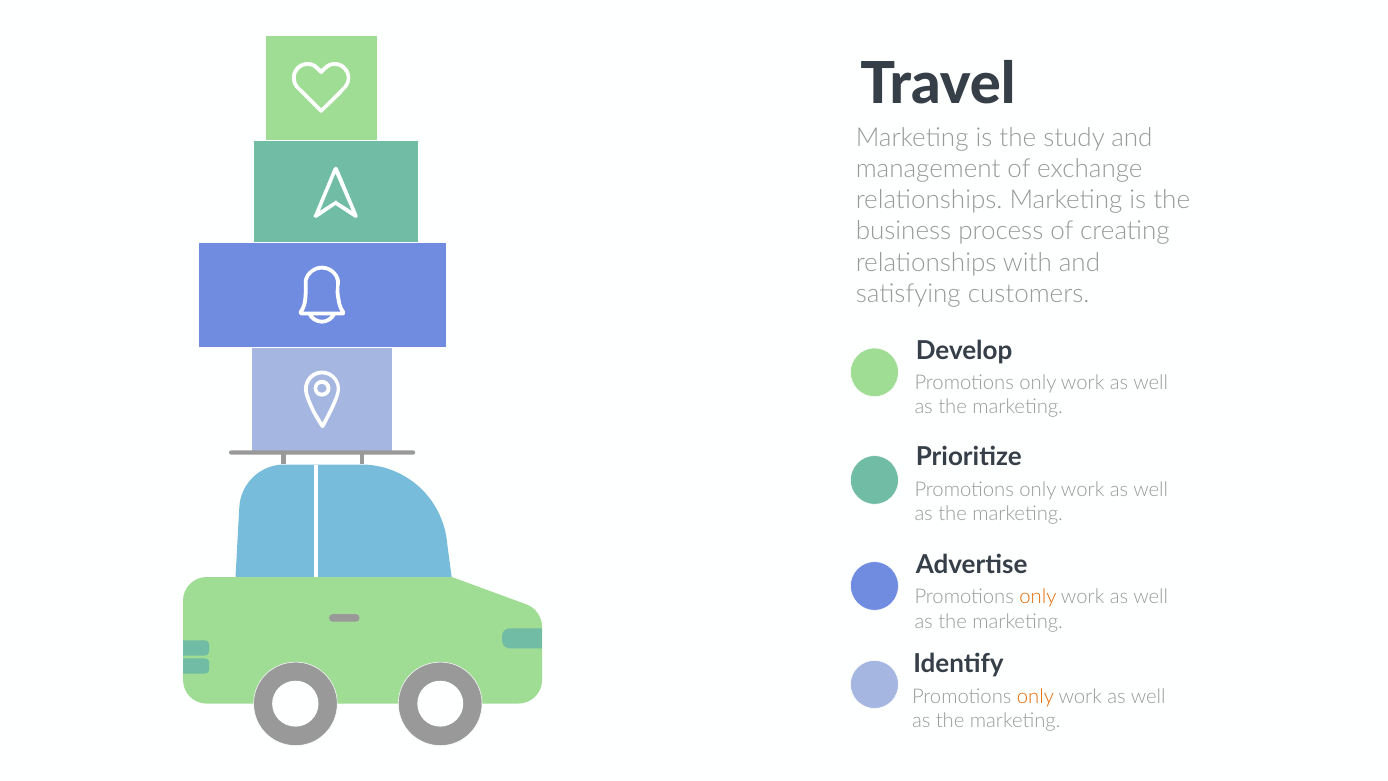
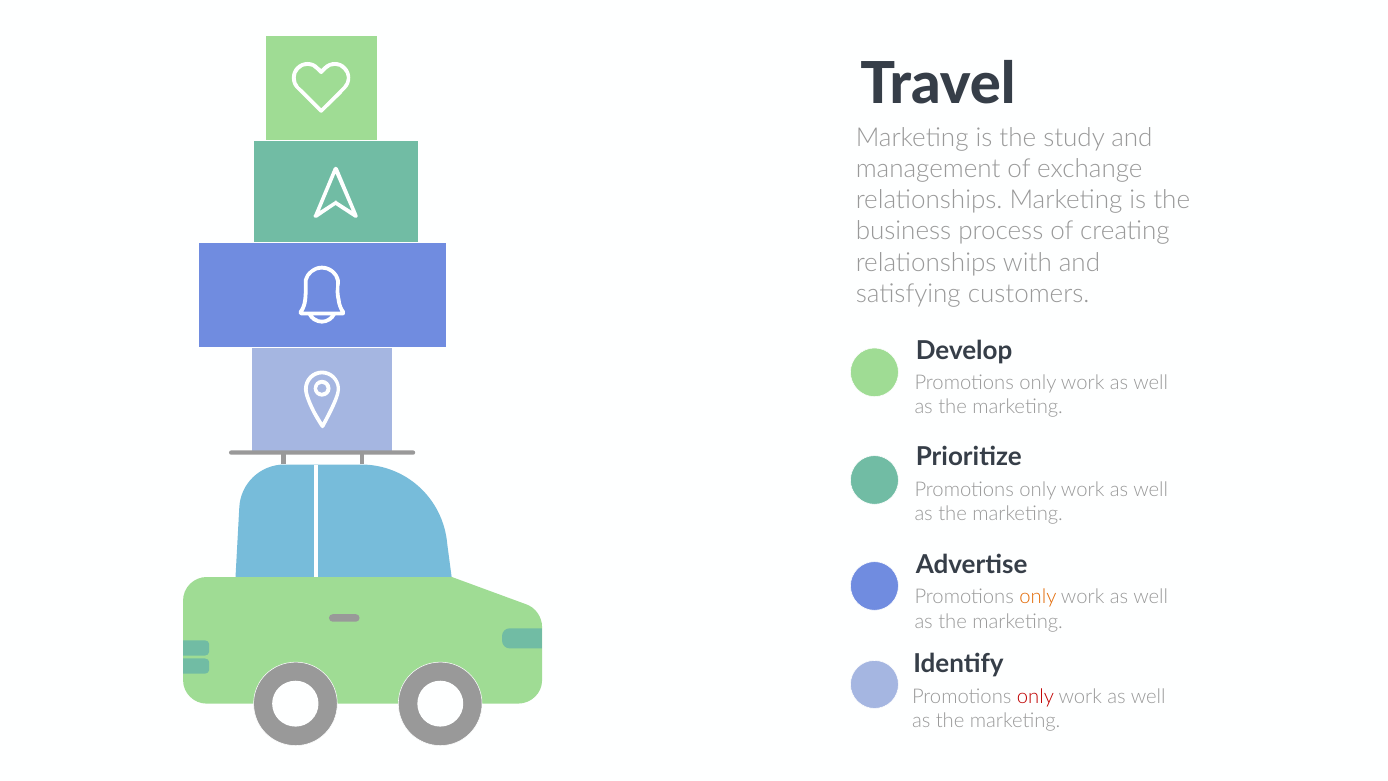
only at (1035, 697) colour: orange -> red
